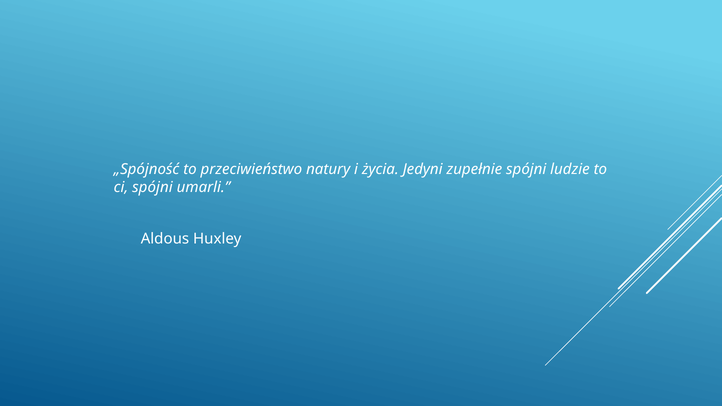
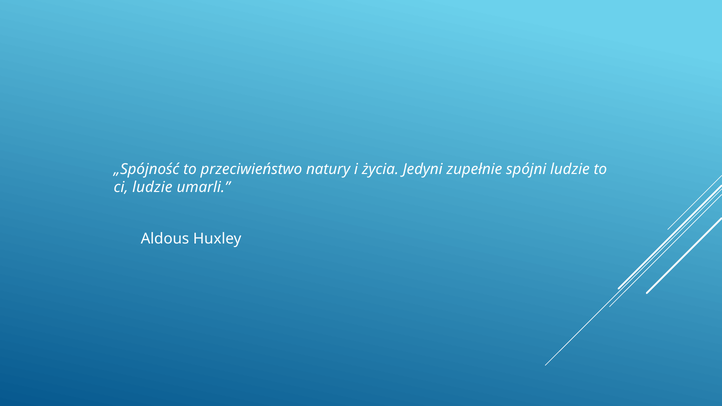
ci spójni: spójni -> ludzie
